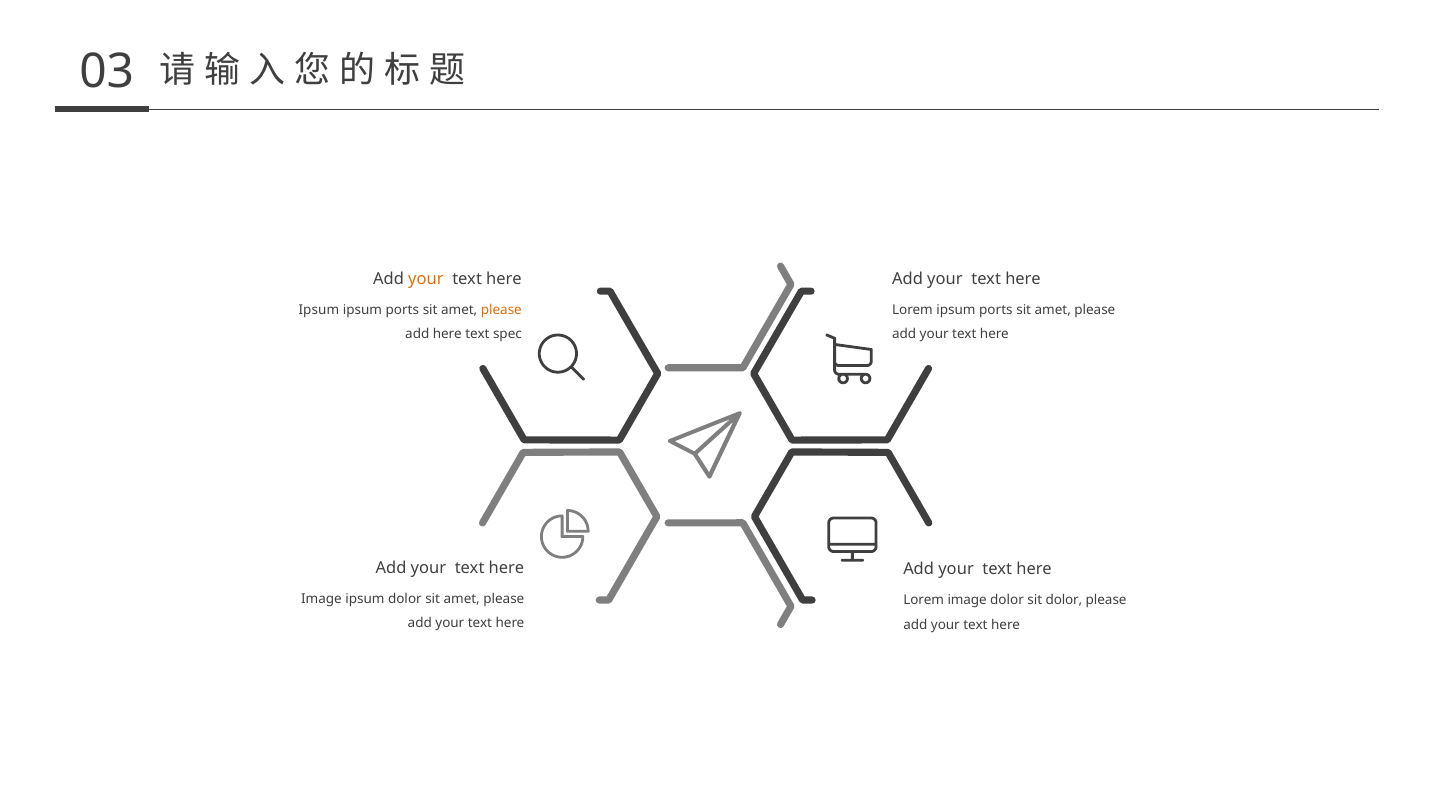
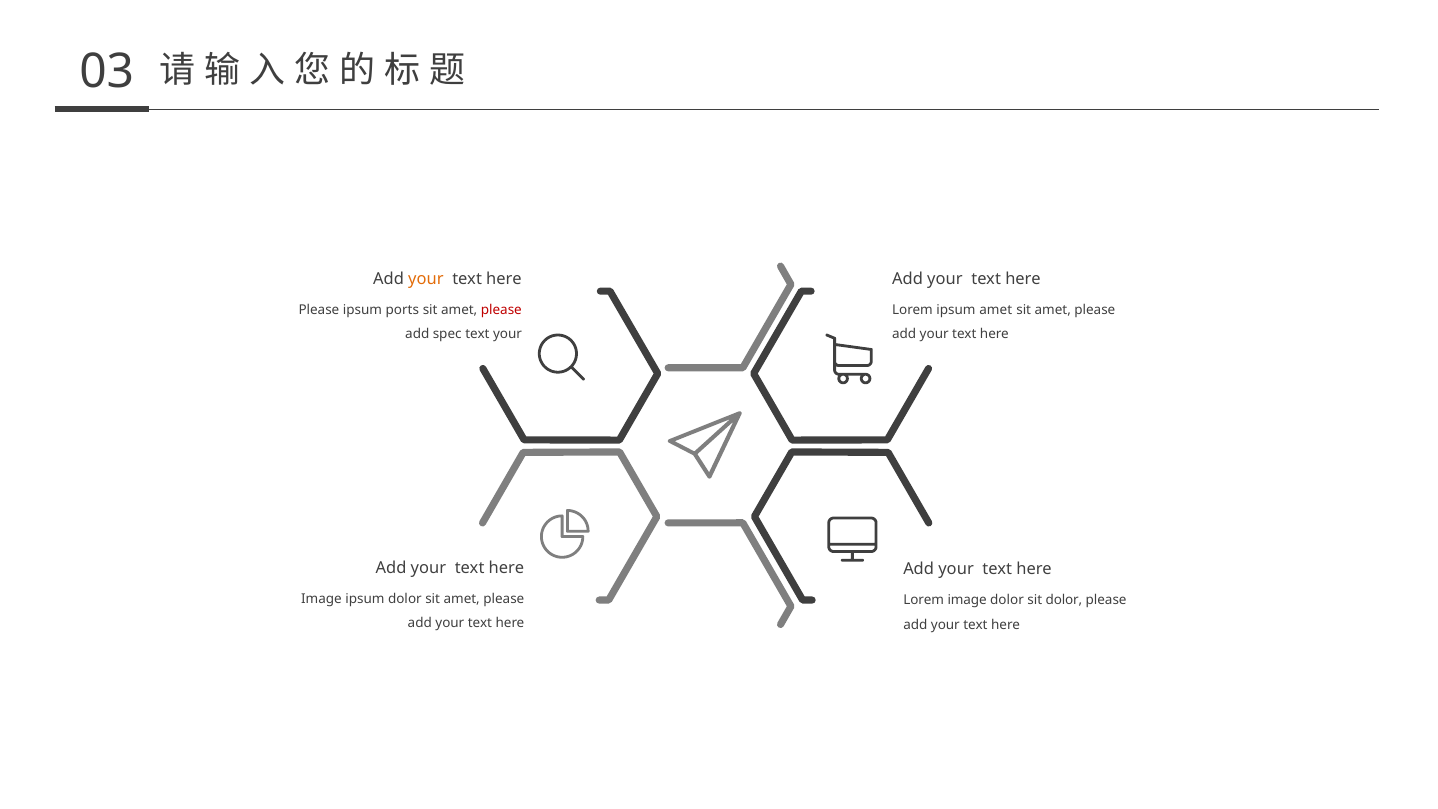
Ipsum at (319, 310): Ipsum -> Please
please at (501, 310) colour: orange -> red
Lorem ipsum ports: ports -> amet
add here: here -> spec
text spec: spec -> your
